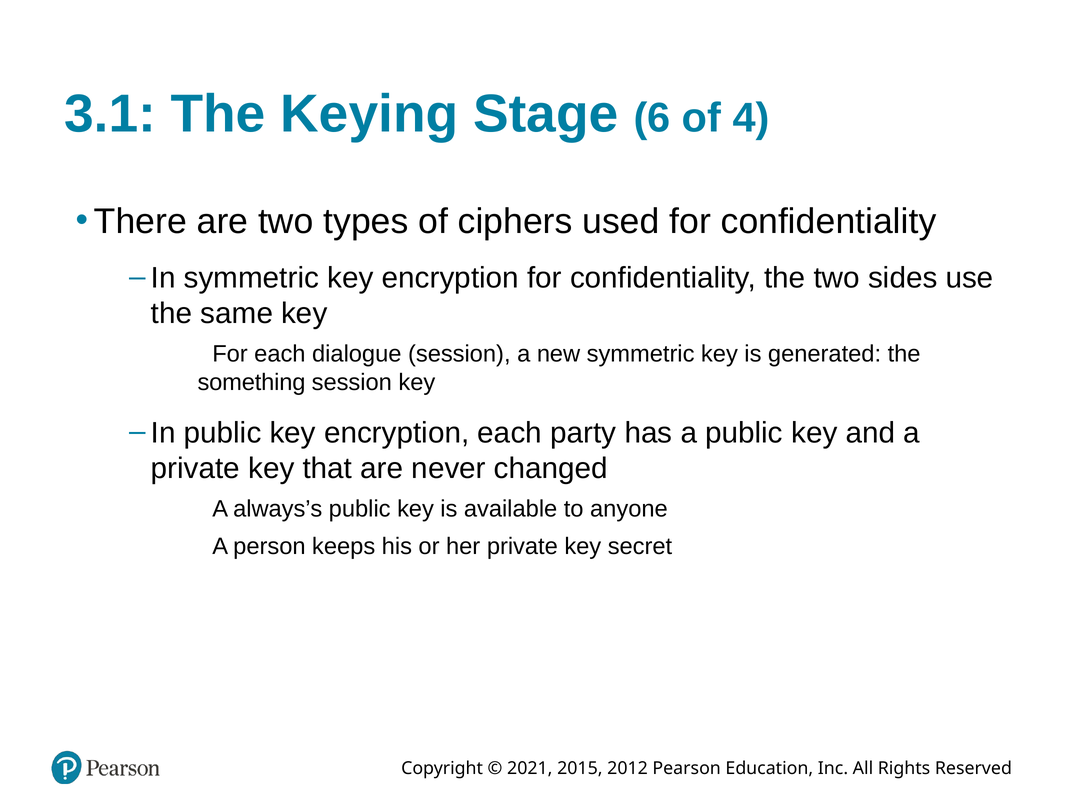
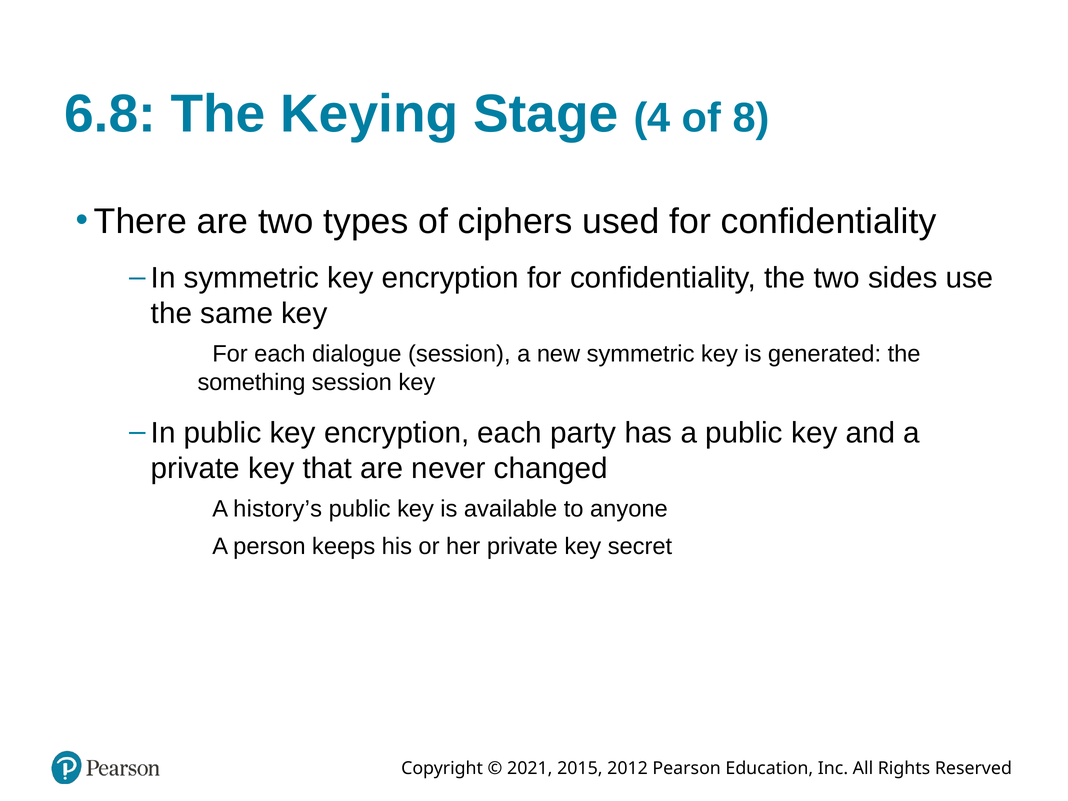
3.1: 3.1 -> 6.8
6: 6 -> 4
4: 4 -> 8
always’s: always’s -> history’s
